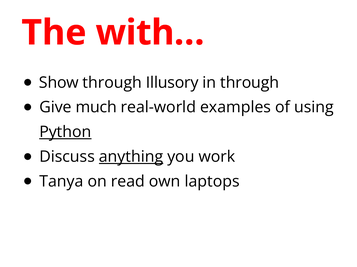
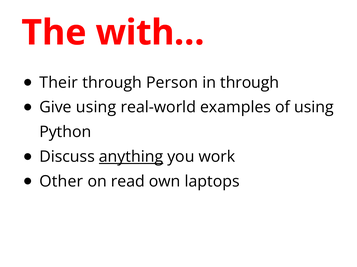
Show: Show -> Their
Illusory: Illusory -> Person
Give much: much -> using
Python underline: present -> none
Tanya: Tanya -> Other
